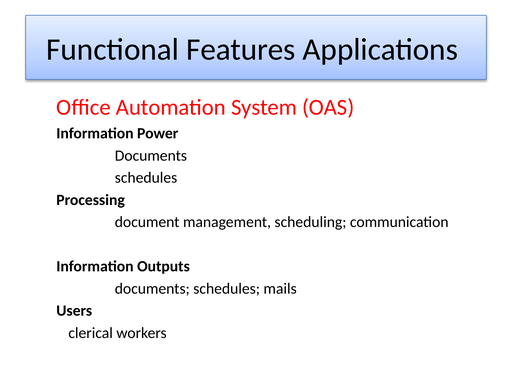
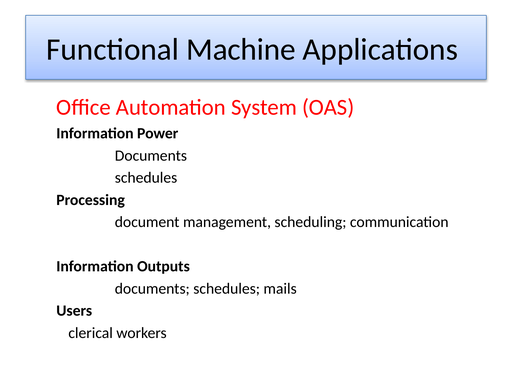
Features: Features -> Machine
